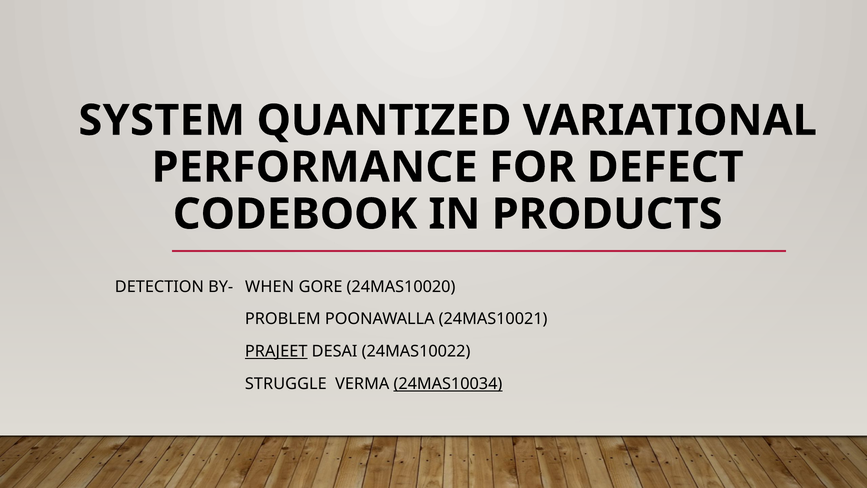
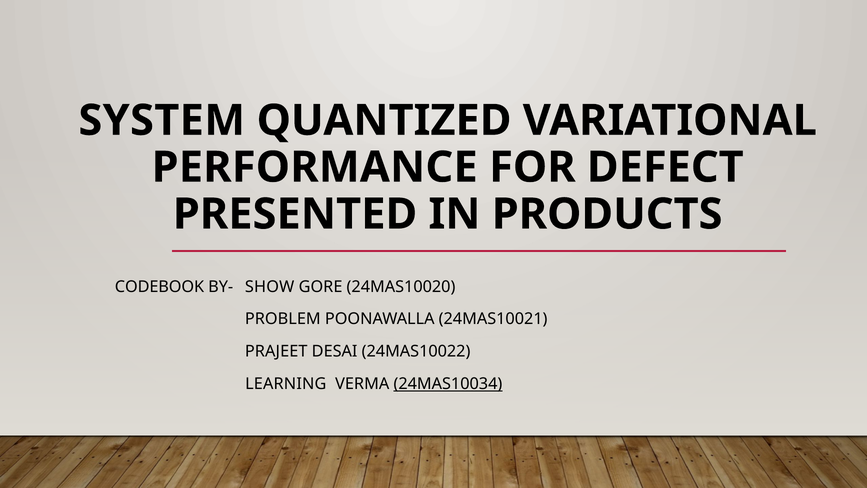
CODEBOOK: CODEBOOK -> PRESENTED
DETECTION: DETECTION -> CODEBOOK
WHEN: WHEN -> SHOW
PRAJEET underline: present -> none
STRUGGLE: STRUGGLE -> LEARNING
